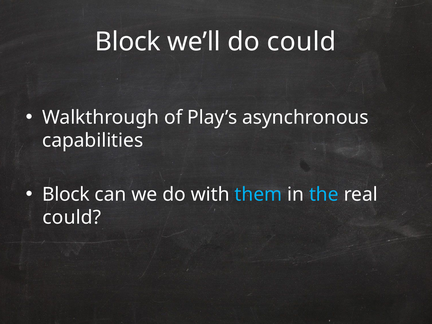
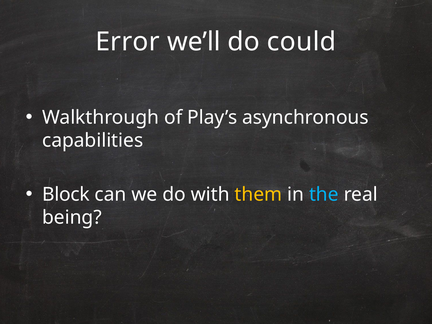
Block at (128, 42): Block -> Error
them colour: light blue -> yellow
could at (72, 217): could -> being
